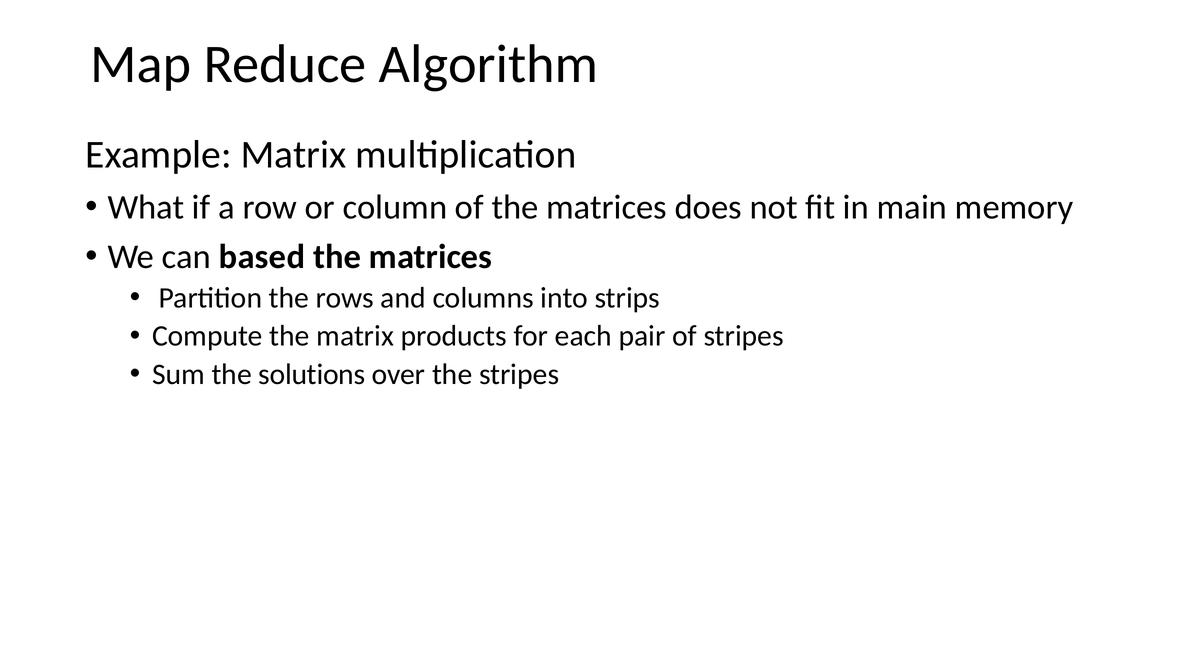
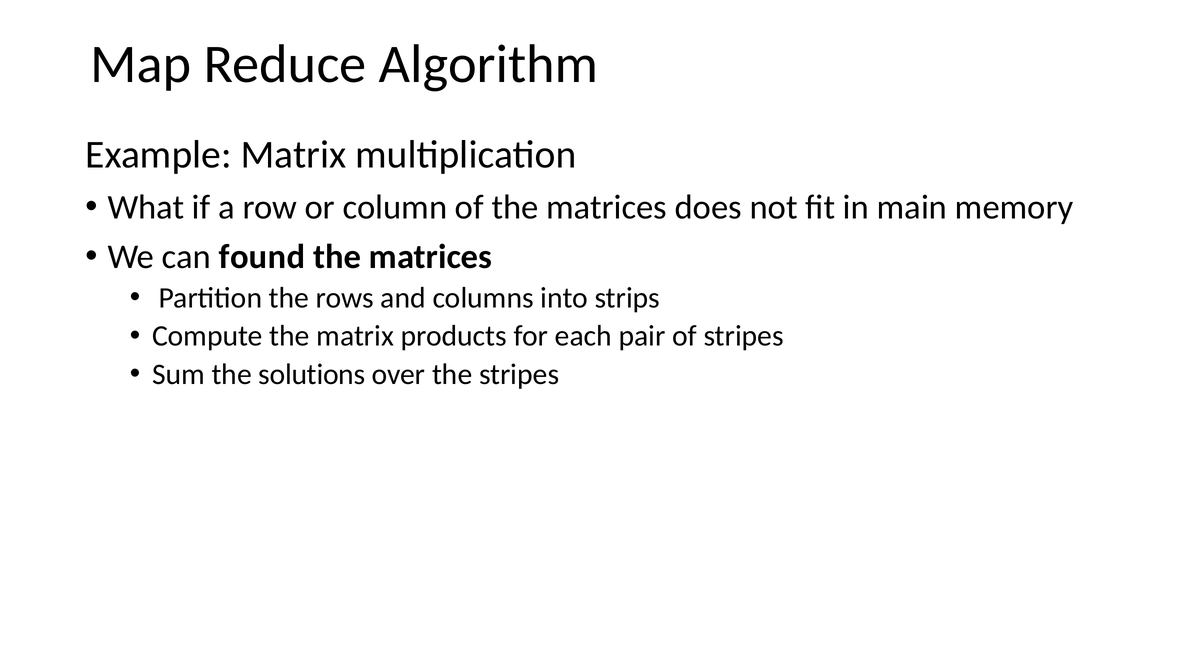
based: based -> found
